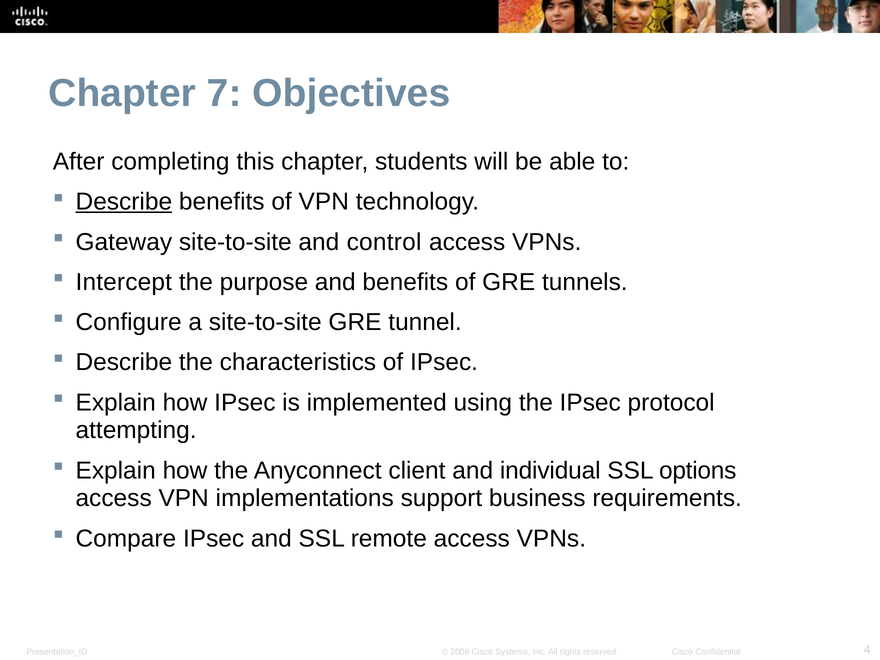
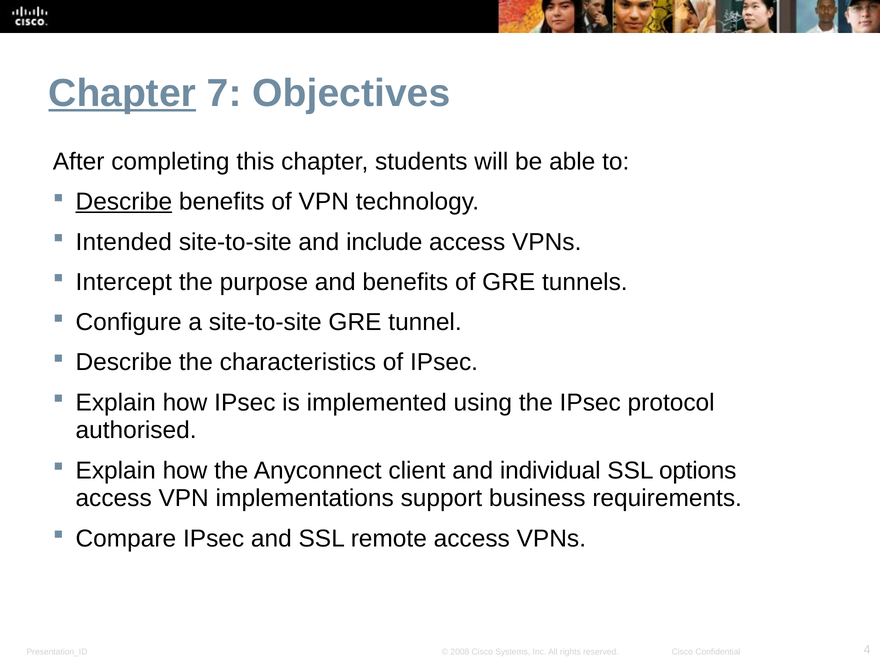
Chapter at (122, 93) underline: none -> present
Gateway: Gateway -> Intended
control: control -> include
attempting: attempting -> authorised
